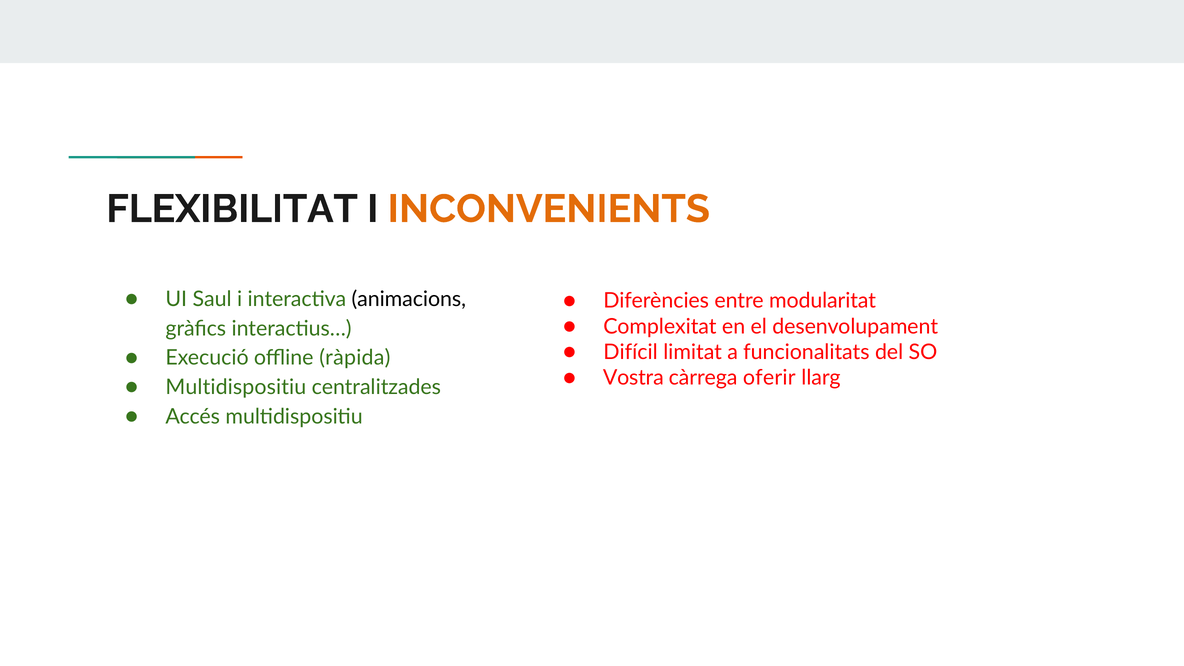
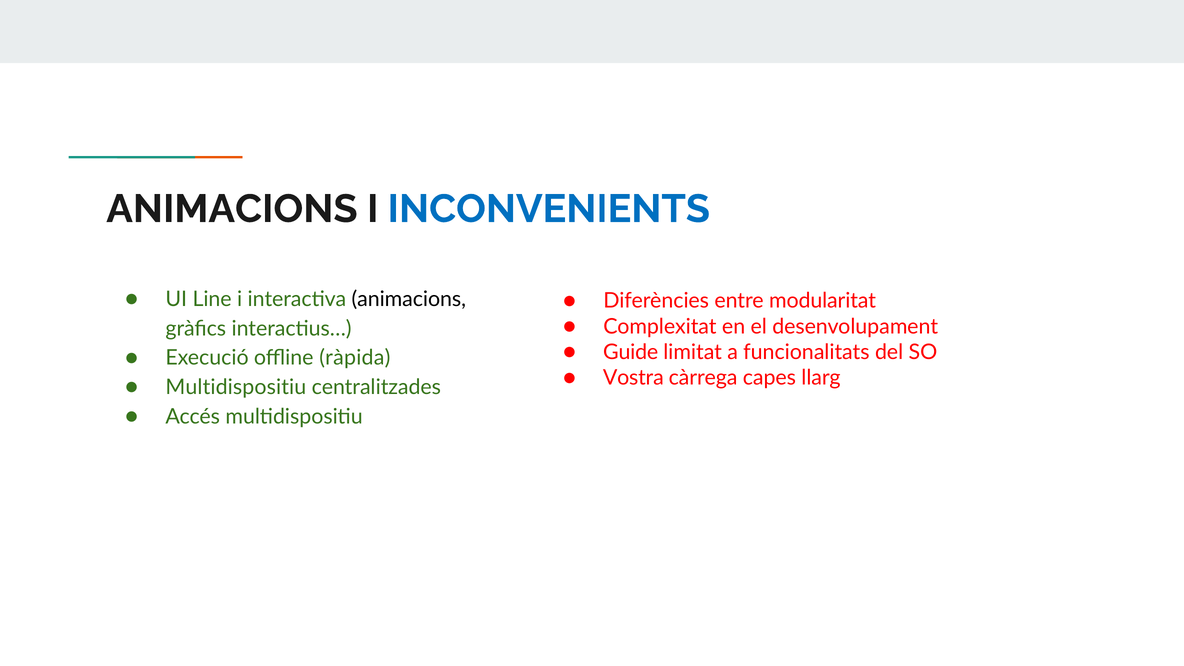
FLEXIBILITAT at (232, 209): FLEXIBILITAT -> ANIMACIONS
INCONVENIENTS colour: orange -> blue
Saul: Saul -> Line
Difícil: Difícil -> Guide
oferir: oferir -> capes
